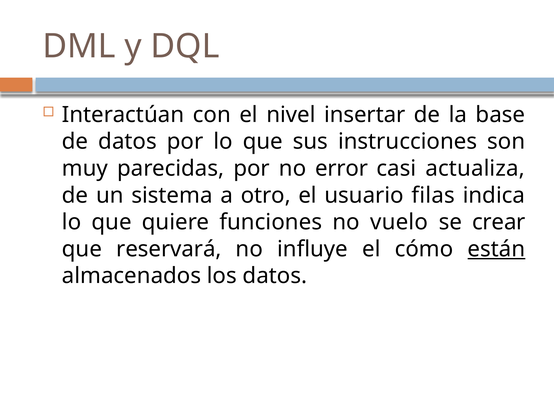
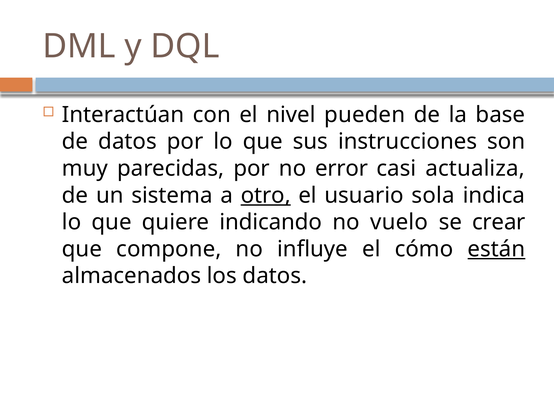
insertar: insertar -> pueden
otro underline: none -> present
filas: filas -> sola
funciones: funciones -> indicando
reservará: reservará -> compone
